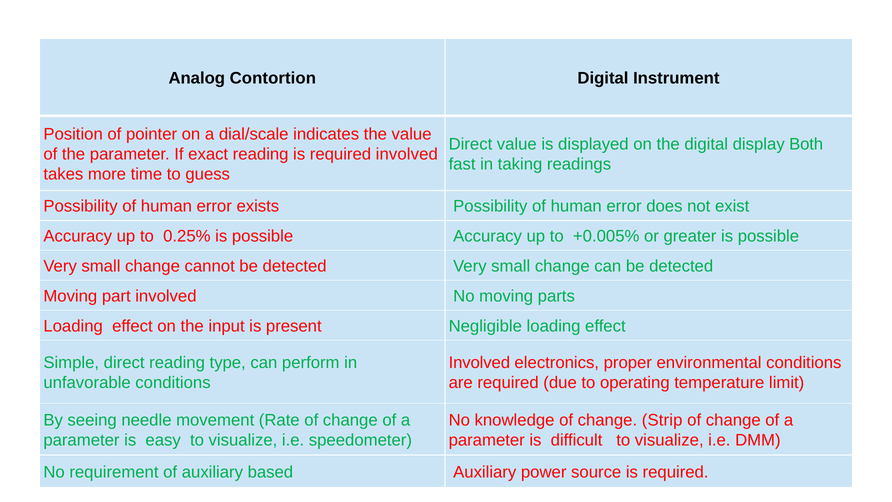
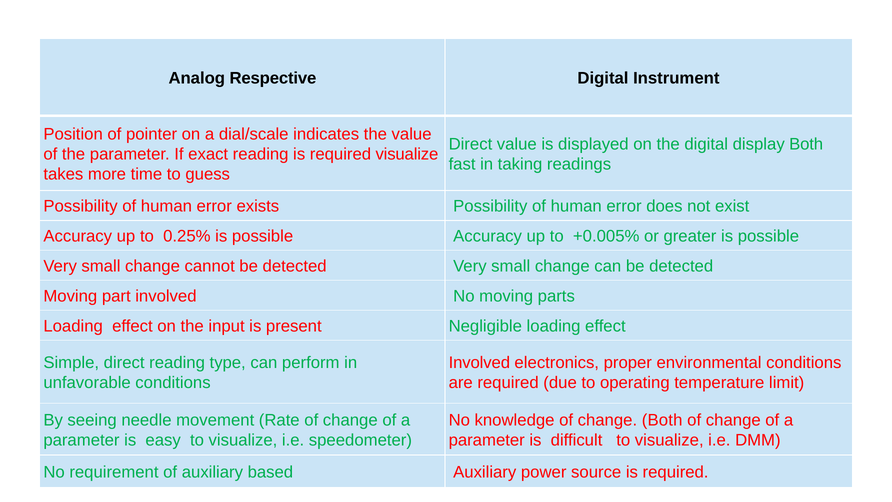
Contortion: Contortion -> Respective
required involved: involved -> visualize
change Strip: Strip -> Both
